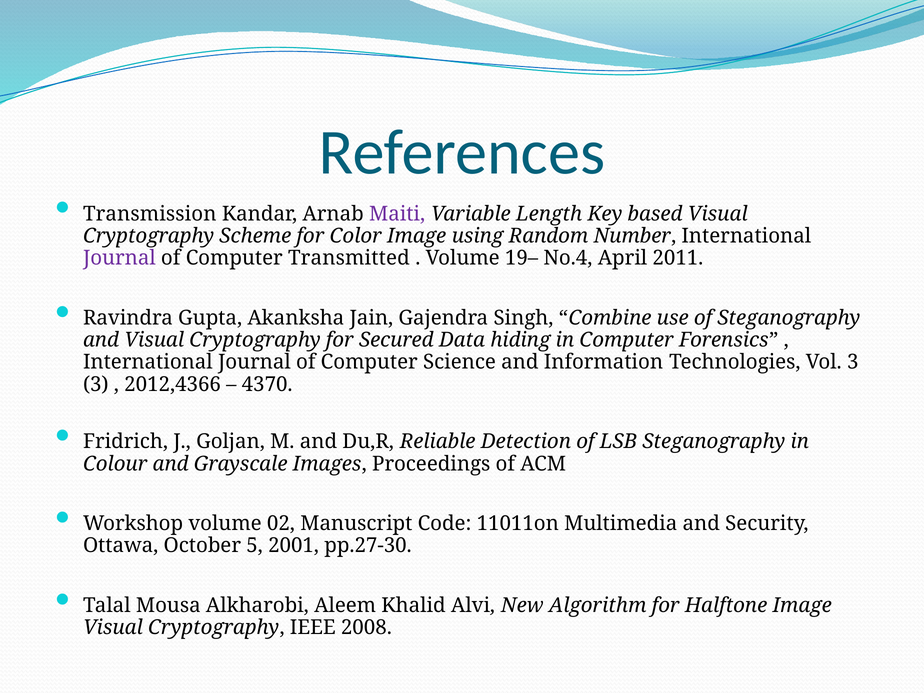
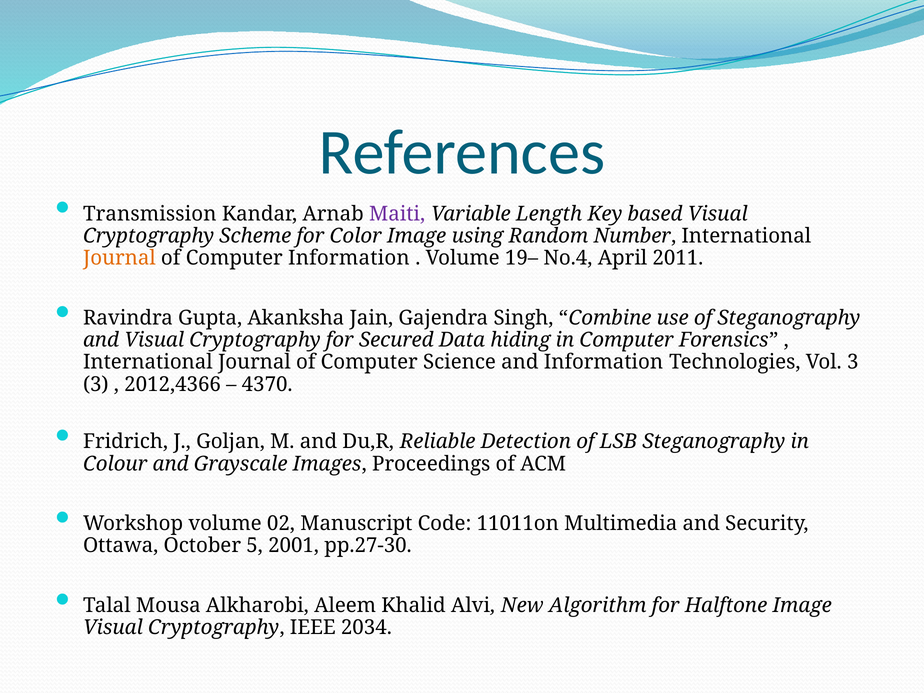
Journal at (119, 258) colour: purple -> orange
Computer Transmitted: Transmitted -> Information
2008: 2008 -> 2034
